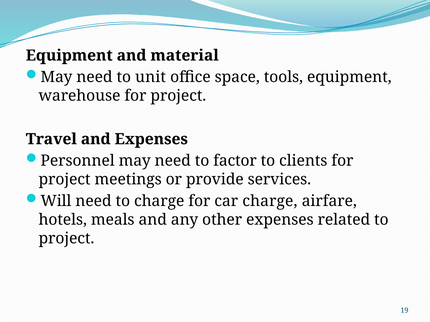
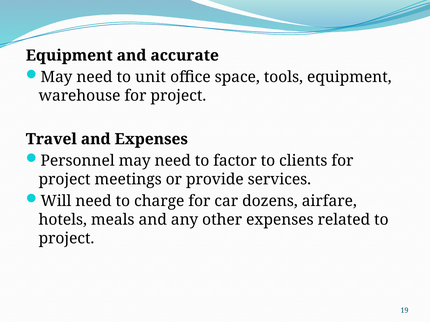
material: material -> accurate
car charge: charge -> dozens
